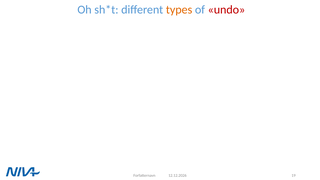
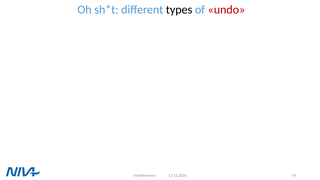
types colour: orange -> black
